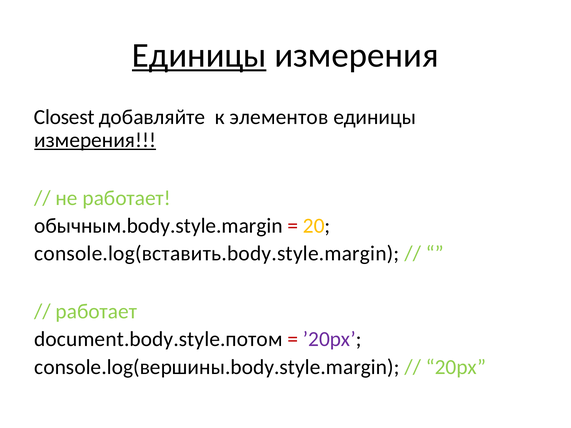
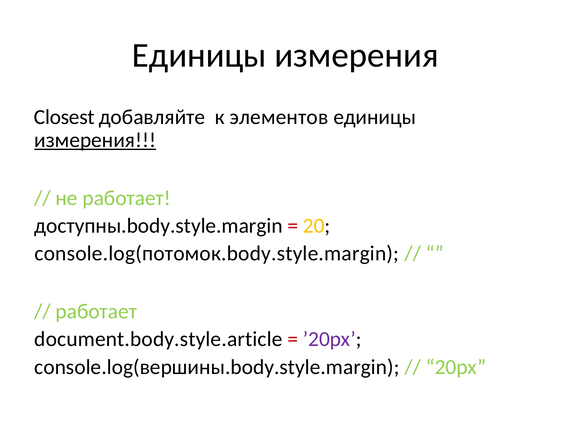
Единицы at (199, 55) underline: present -> none
обычным.body.style.margin: обычным.body.style.margin -> доступны.body.style.margin
console.log(вставить.body.style.margin: console.log(вставить.body.style.margin -> console.log(потомок.body.style.margin
document.body.style.потом: document.body.style.потом -> document.body.style.article
